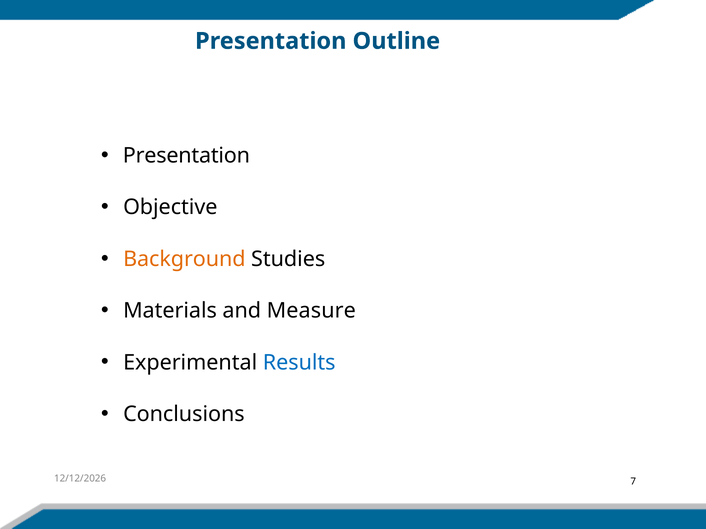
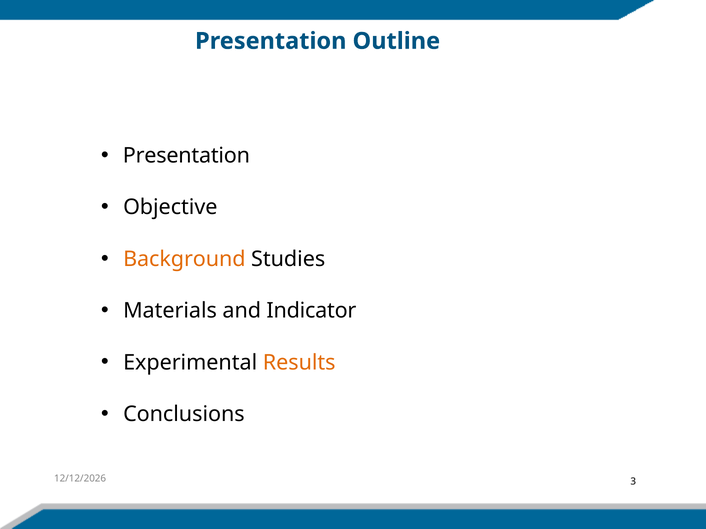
Measure: Measure -> Indicator
Results colour: blue -> orange
7: 7 -> 3
